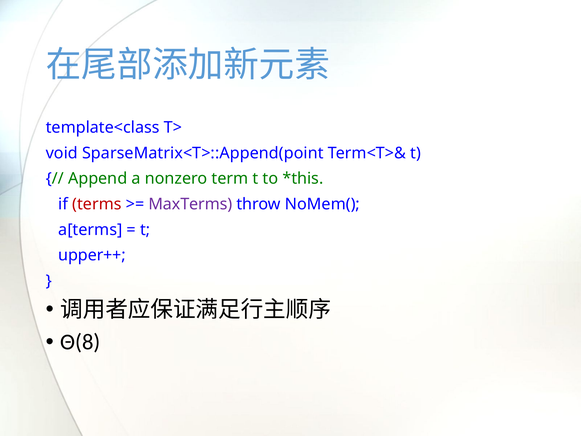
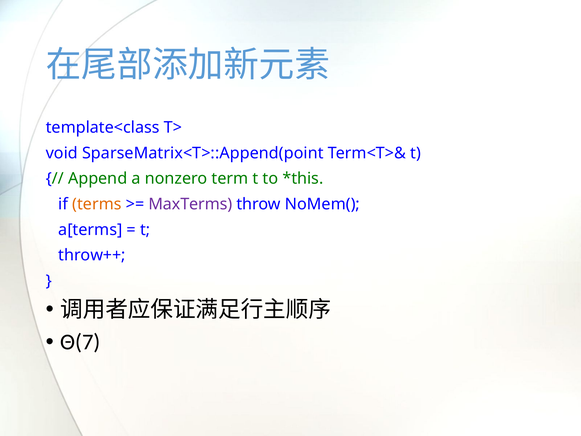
terms colour: red -> orange
upper++: upper++ -> throw++
Θ(8: Θ(8 -> Θ(7
